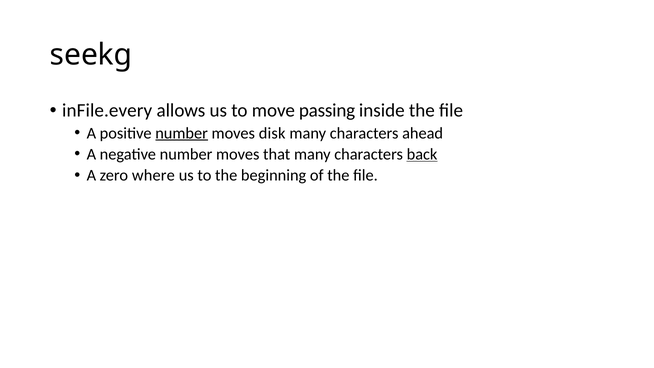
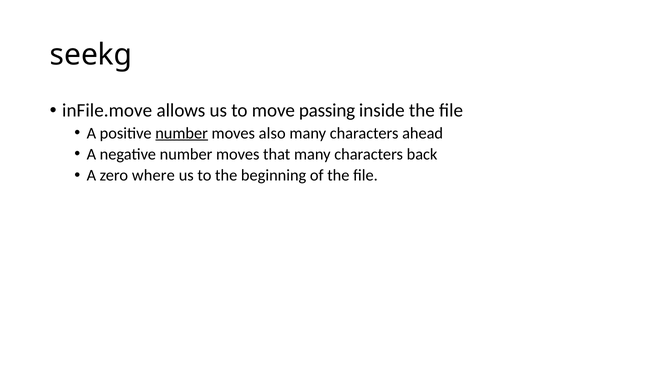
inFile.every: inFile.every -> inFile.move
disk: disk -> also
back underline: present -> none
